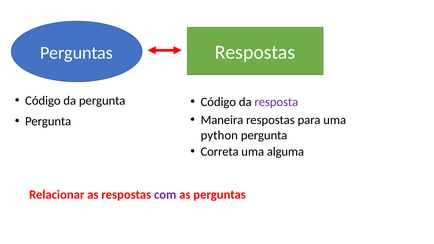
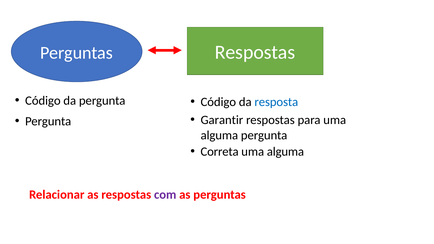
resposta colour: purple -> blue
Maneira: Maneira -> Garantir
python at (219, 135): python -> alguma
